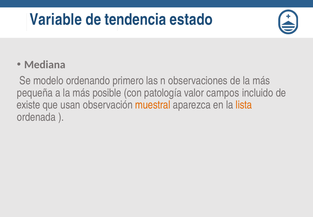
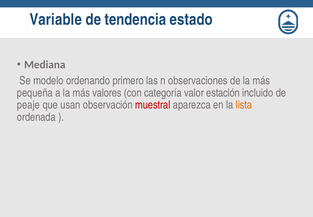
posible: posible -> valores
patología: patología -> categoría
campos: campos -> estación
existe: existe -> peaje
muestral colour: orange -> red
